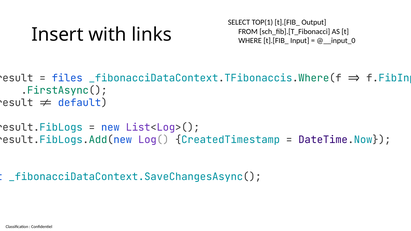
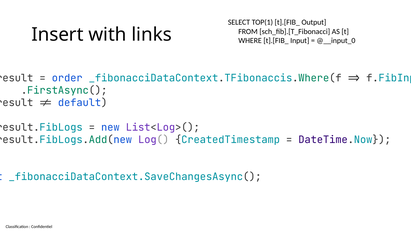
files: files -> order
